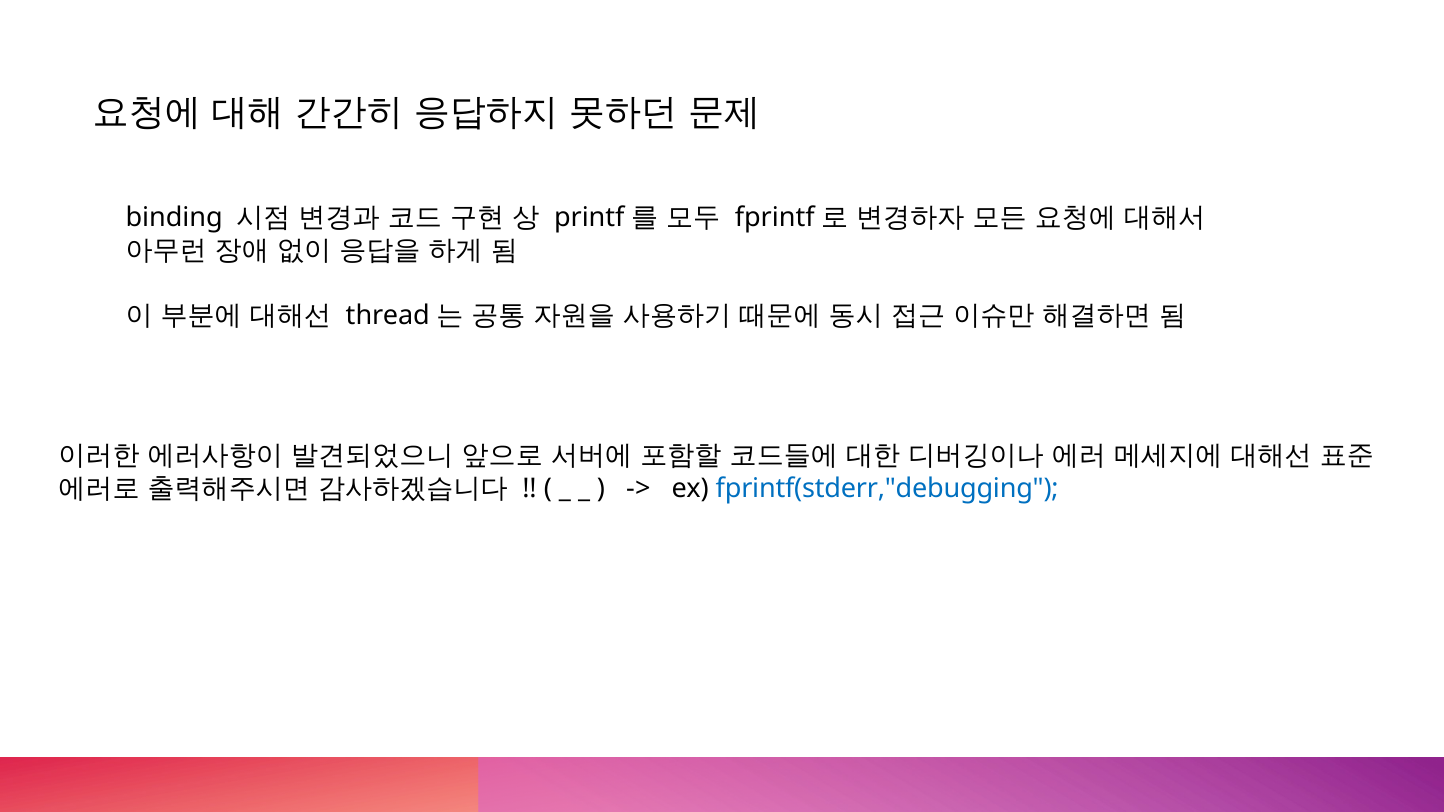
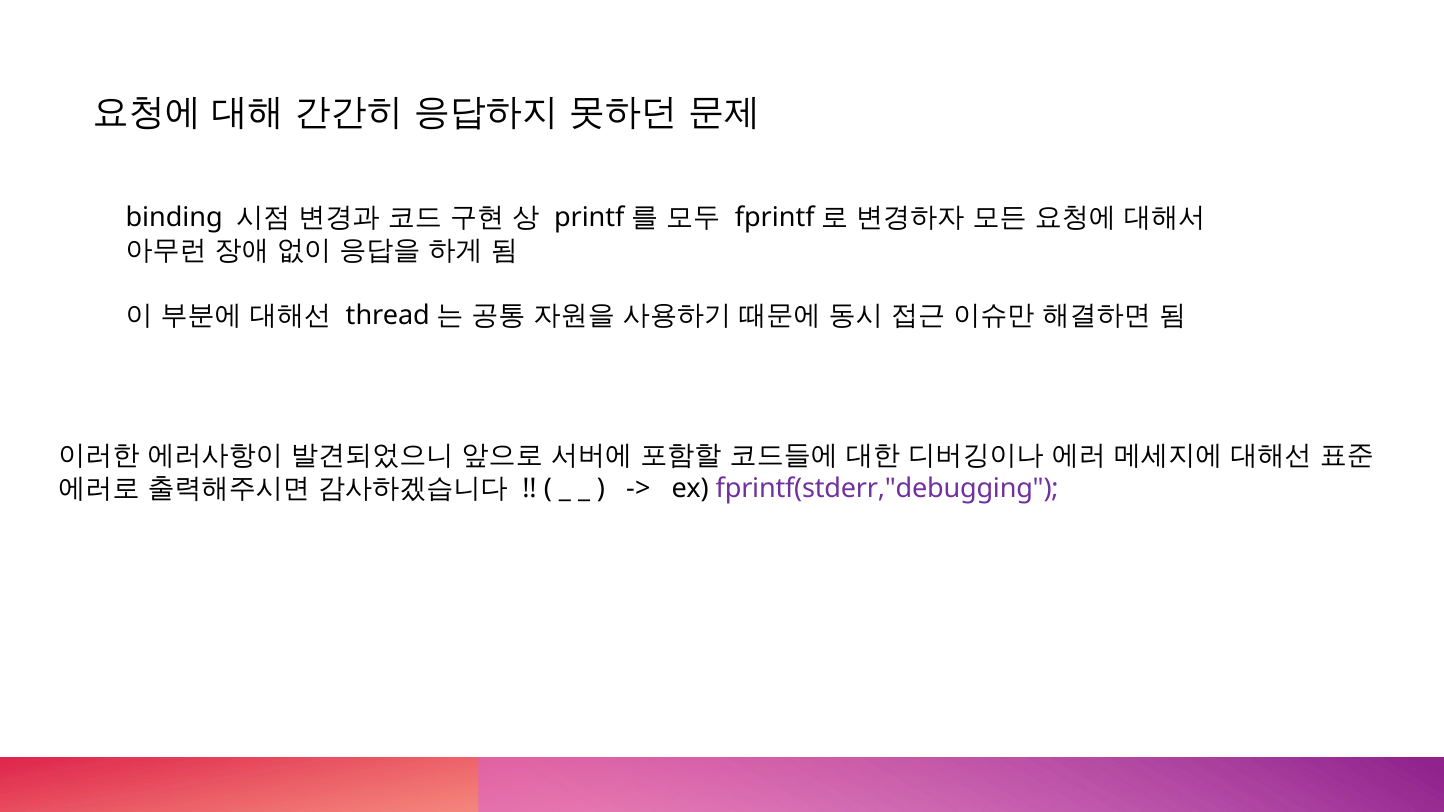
fprintf(stderr,"debugging colour: blue -> purple
